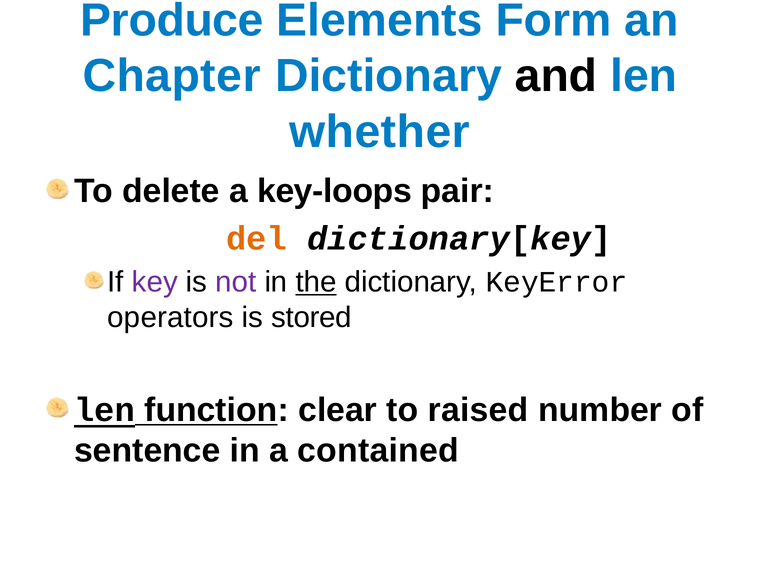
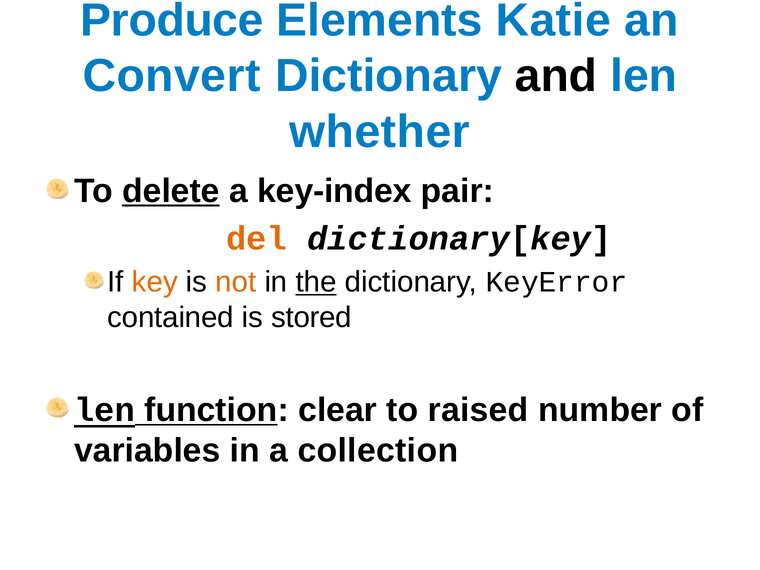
Form: Form -> Katie
Chapter: Chapter -> Convert
delete underline: none -> present
key-loops: key-loops -> key-index
key colour: purple -> orange
not colour: purple -> orange
operators: operators -> contained
sentence: sentence -> variables
contained: contained -> collection
